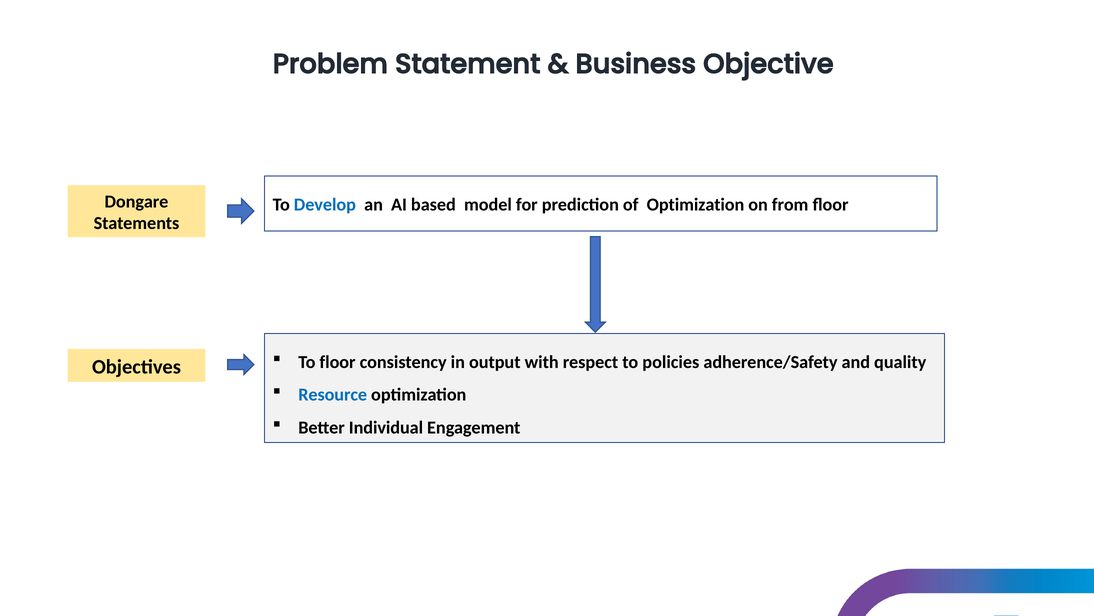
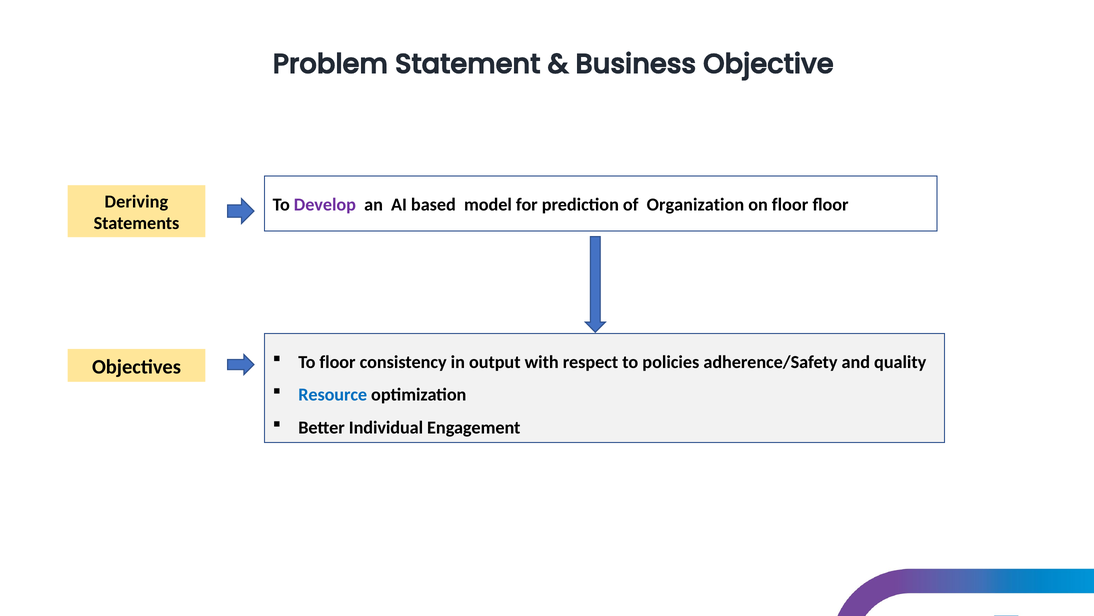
Dongare: Dongare -> Deriving
Develop colour: blue -> purple
of Optimization: Optimization -> Organization
on from: from -> floor
